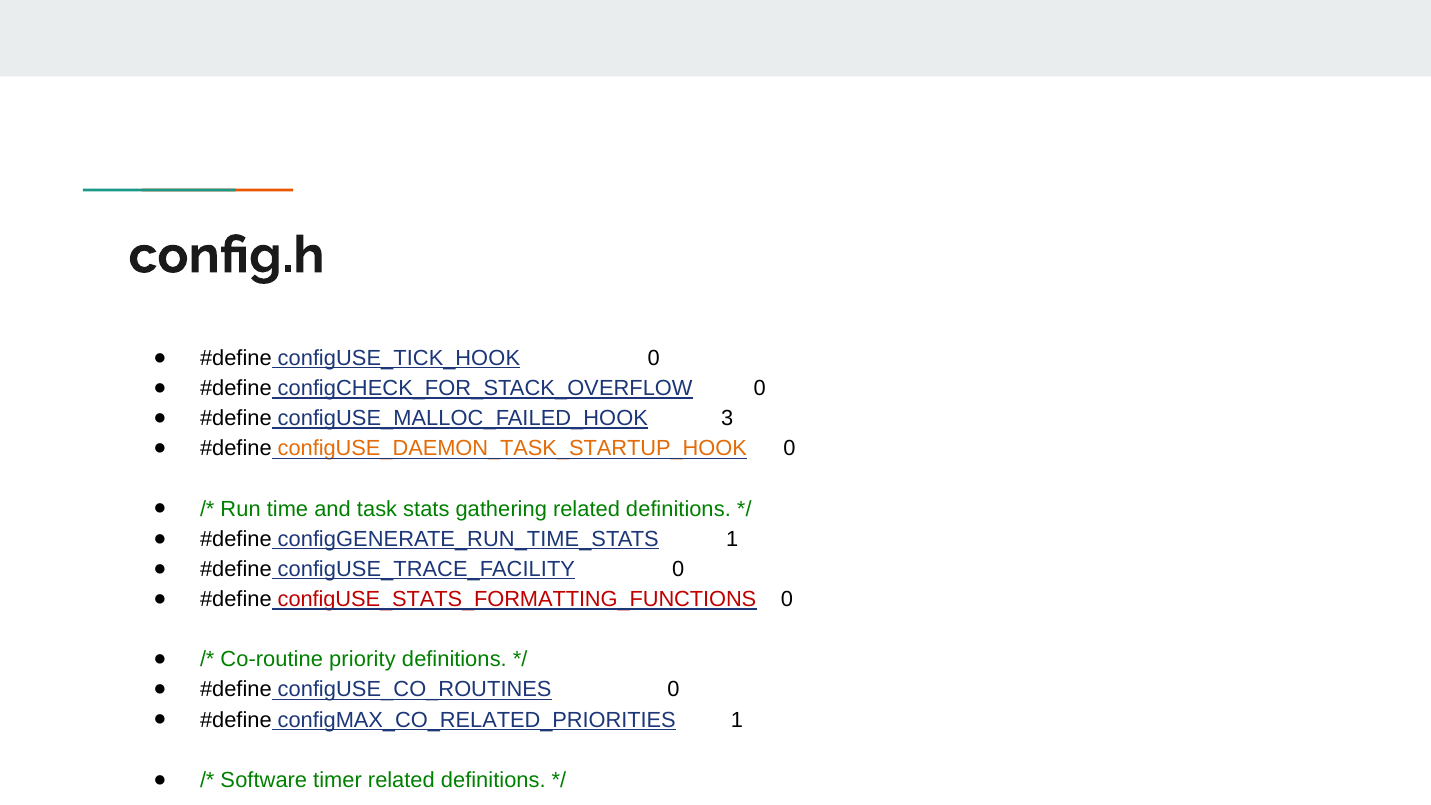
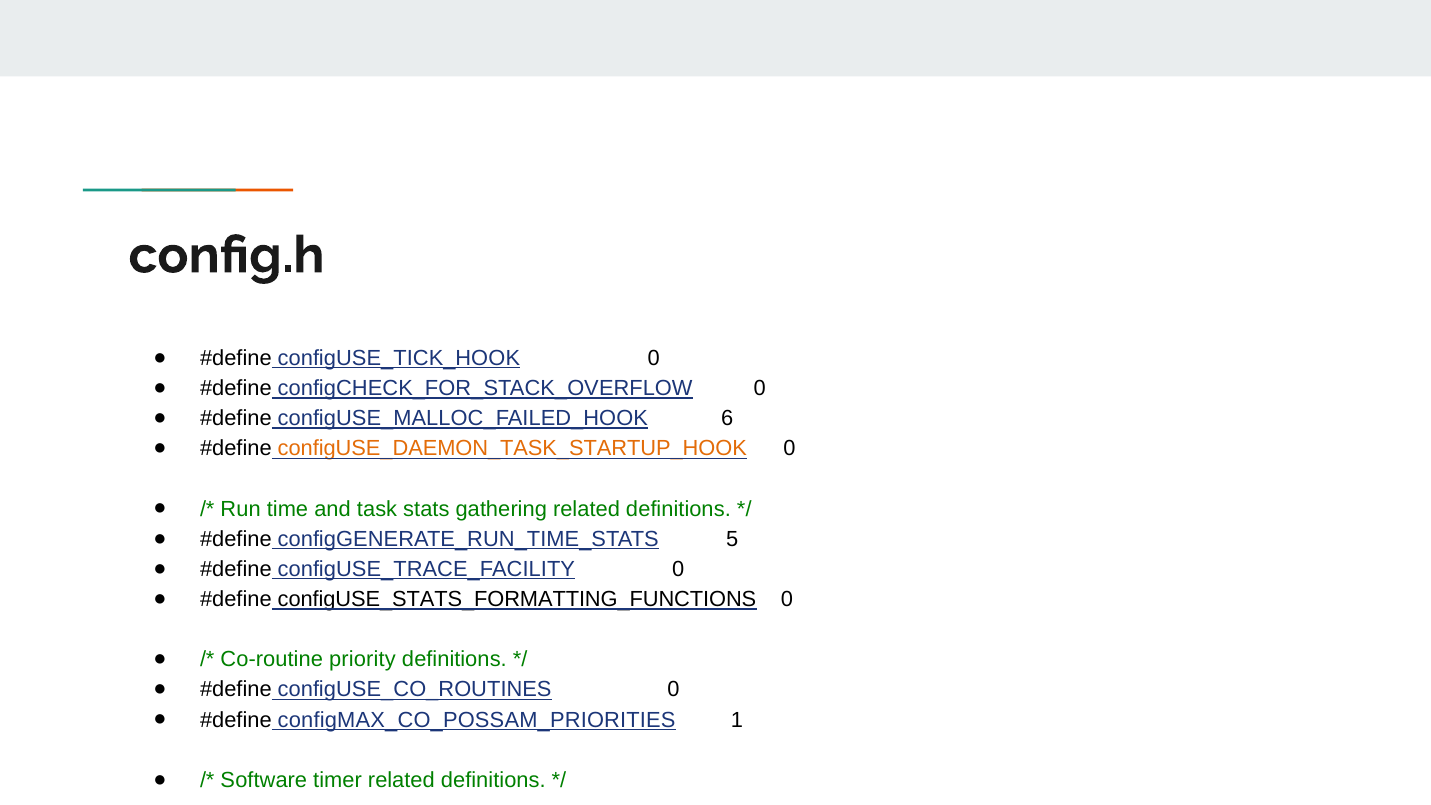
3: 3 -> 6
configGENERATE_RUN_TIME_STATS 1: 1 -> 5
configUSE_STATS_FORMATTING_FUNCTIONS colour: red -> black
configMAX_CO_RELATED_PRIORITIES: configMAX_CO_RELATED_PRIORITIES -> configMAX_CO_POSSAM_PRIORITIES
